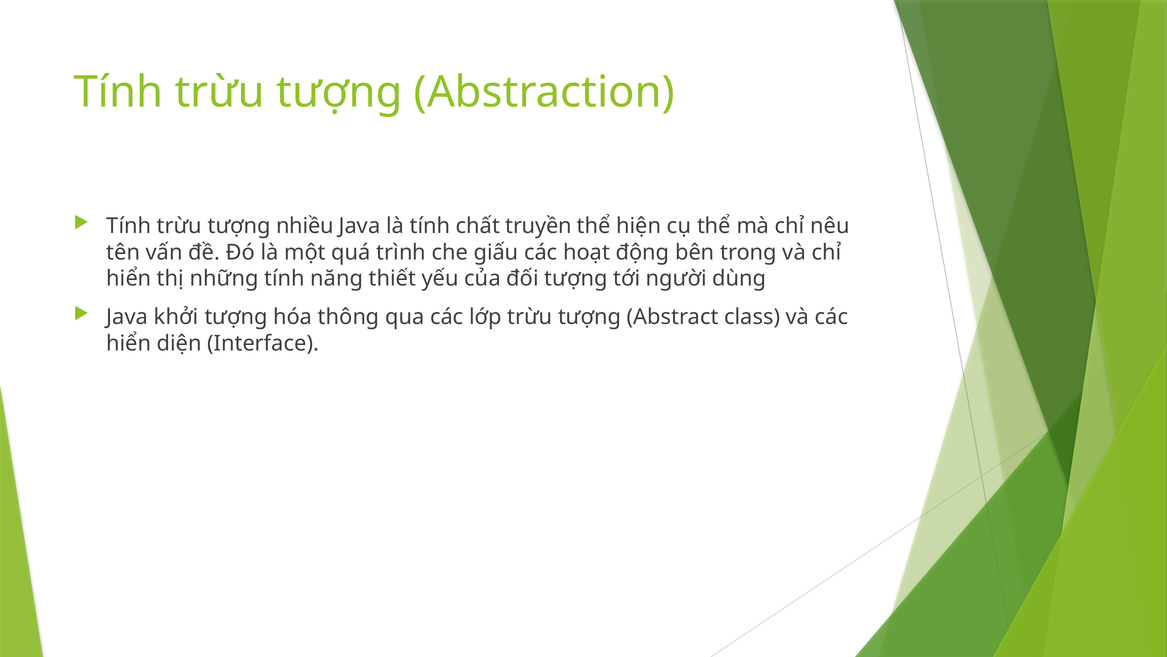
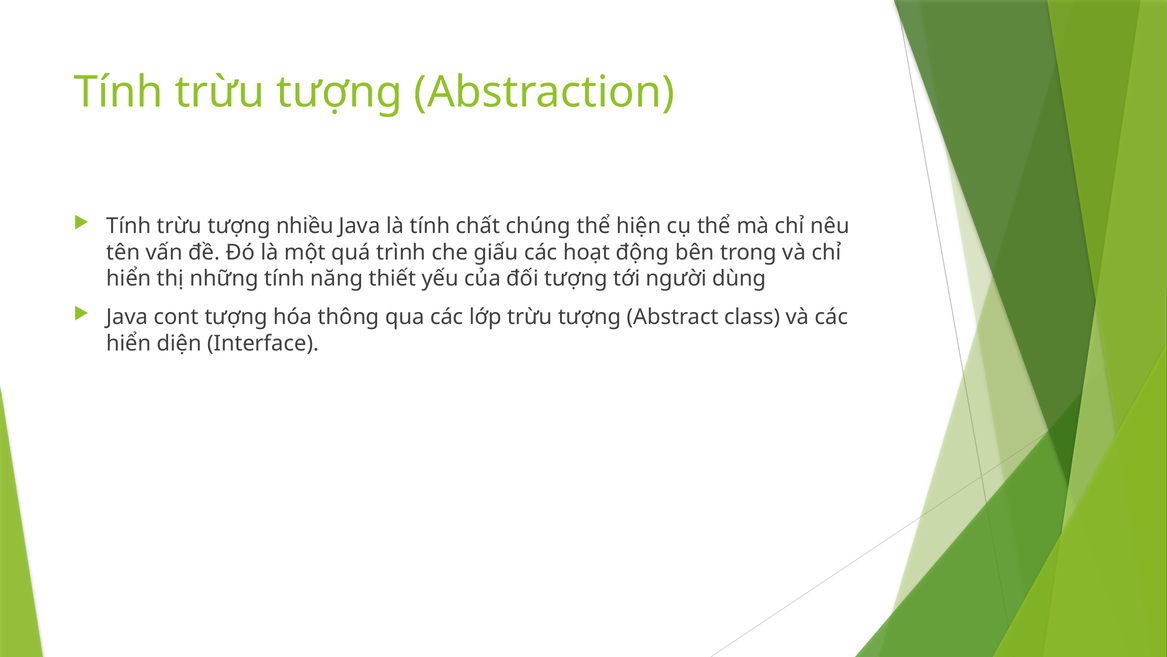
truyền: truyền -> chúng
khởi: khởi -> cont
